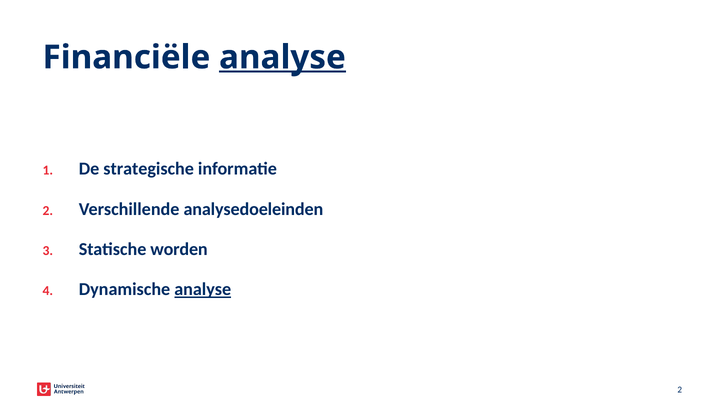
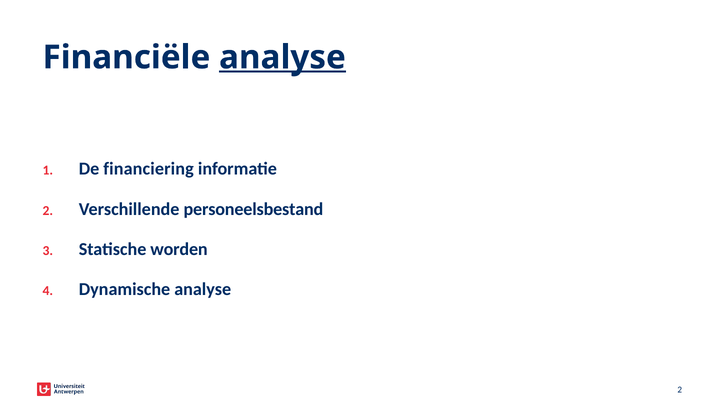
strategische: strategische -> financiering
analysedoeleinden: analysedoeleinden -> personeelsbestand
analyse at (203, 289) underline: present -> none
